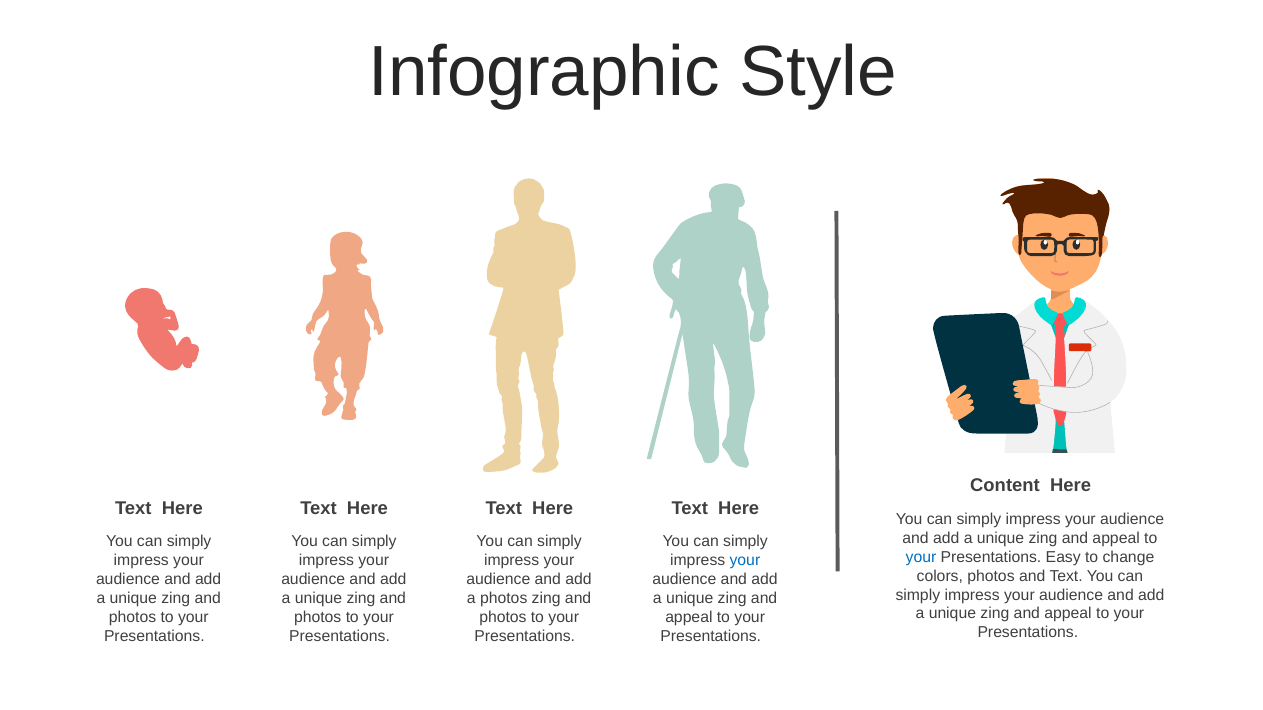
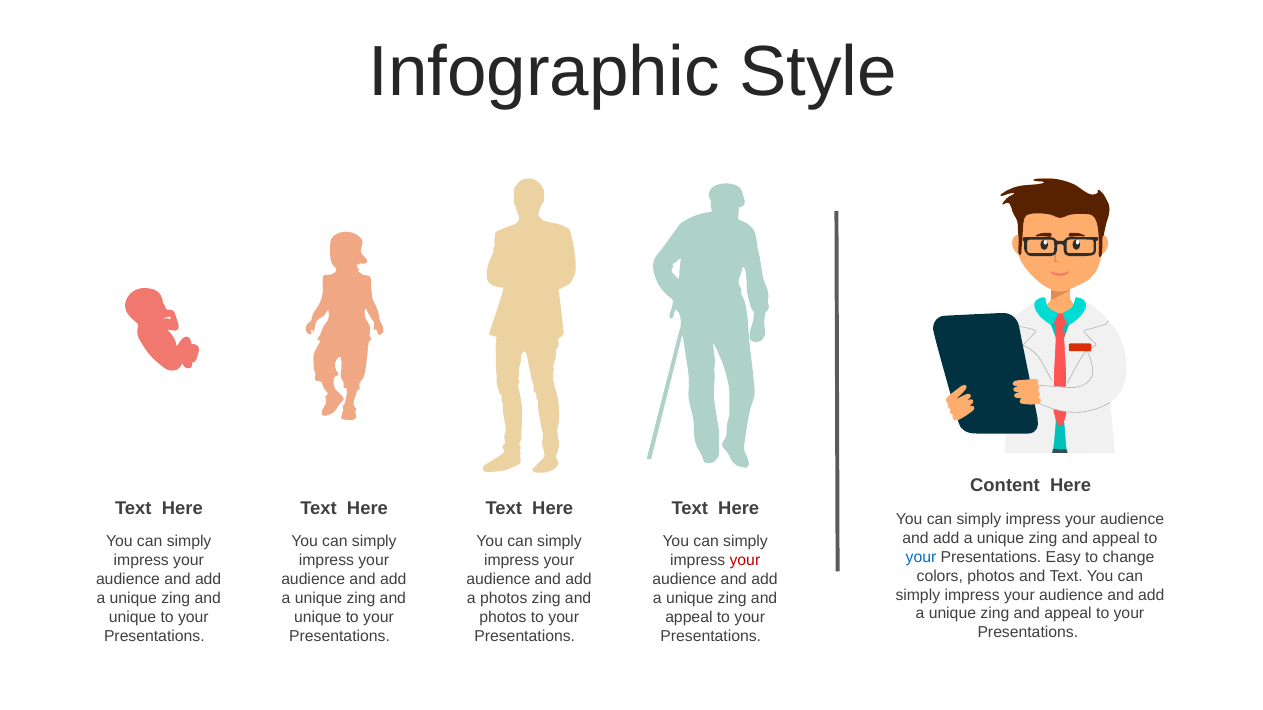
your at (745, 561) colour: blue -> red
photos at (133, 618): photos -> unique
photos at (318, 618): photos -> unique
